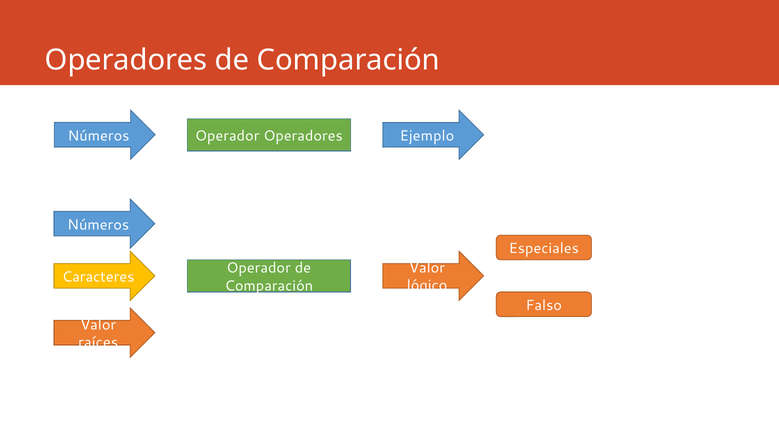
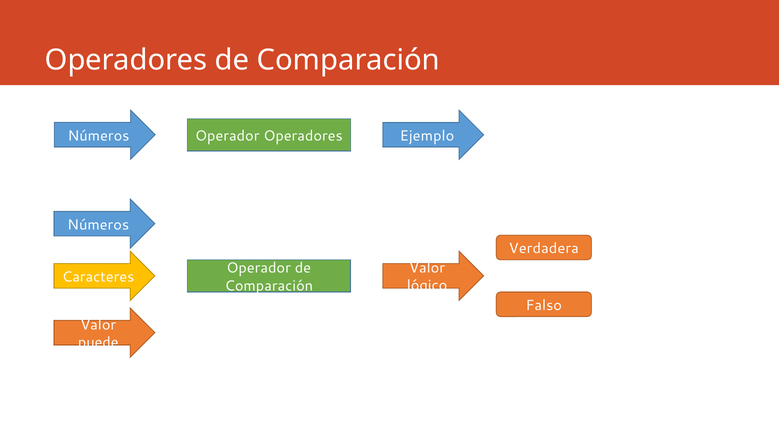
Especiales: Especiales -> Verdadera
raíces: raíces -> puede
